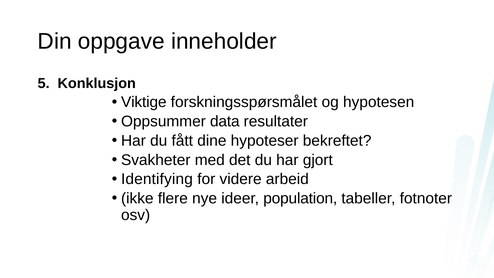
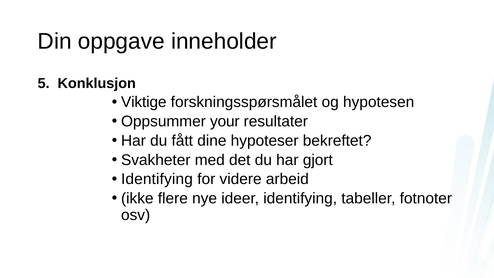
data: data -> your
ideer population: population -> identifying
